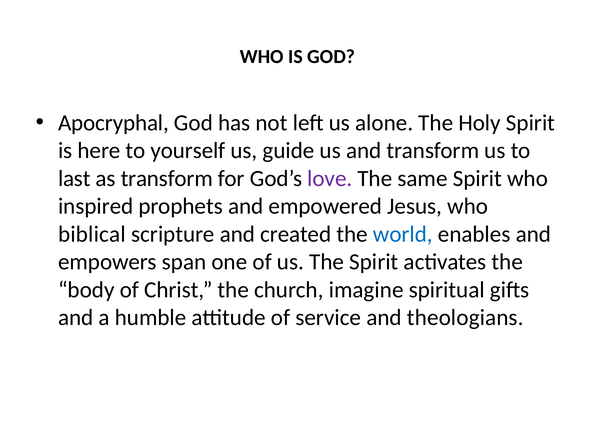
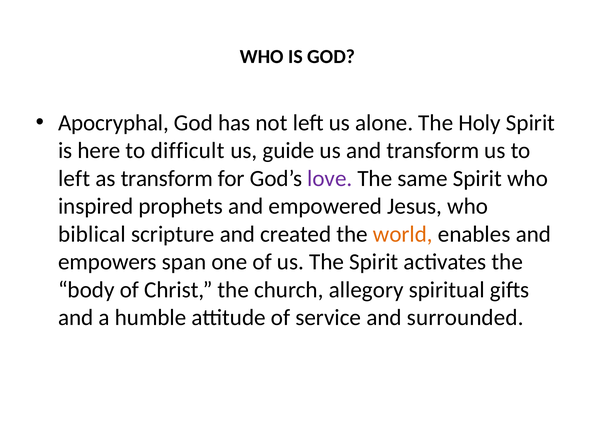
yourself: yourself -> difficult
last at (74, 178): last -> left
world colour: blue -> orange
imagine: imagine -> allegory
theologians: theologians -> surrounded
